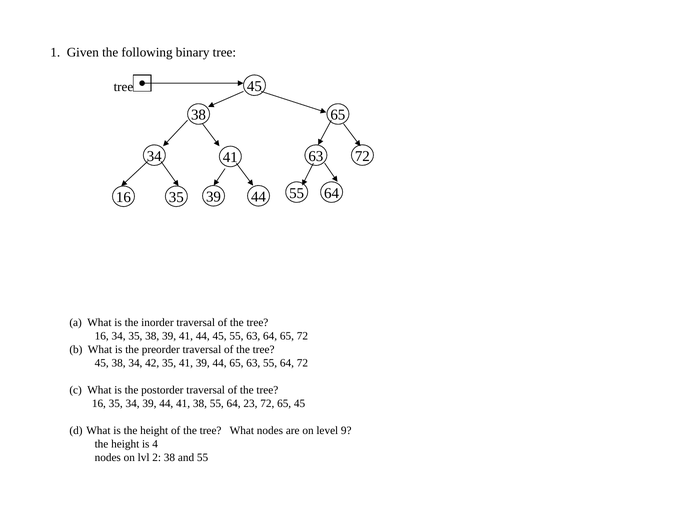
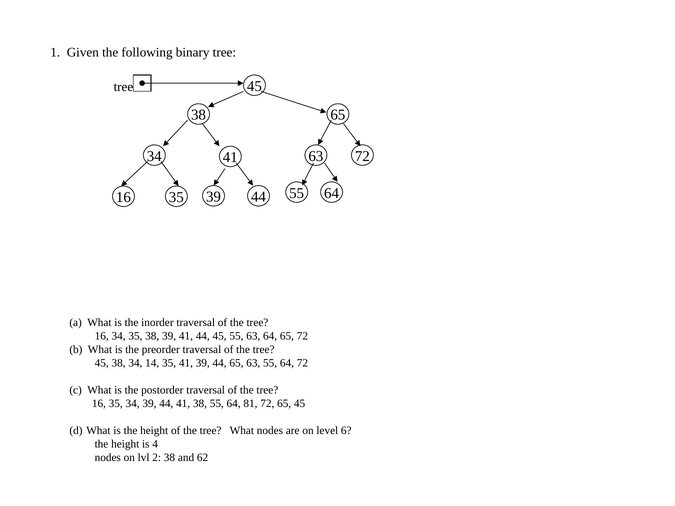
42: 42 -> 14
23: 23 -> 81
9: 9 -> 6
and 55: 55 -> 62
